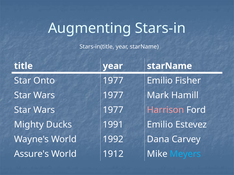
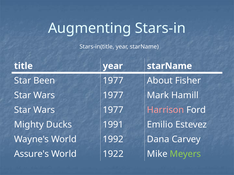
Onto: Onto -> Been
1977 Emilio: Emilio -> About
1912: 1912 -> 1922
Meyers colour: light blue -> light green
